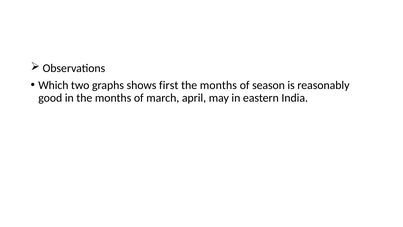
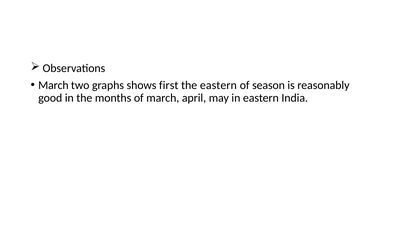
Which at (53, 85): Which -> March
months at (218, 85): months -> eastern
